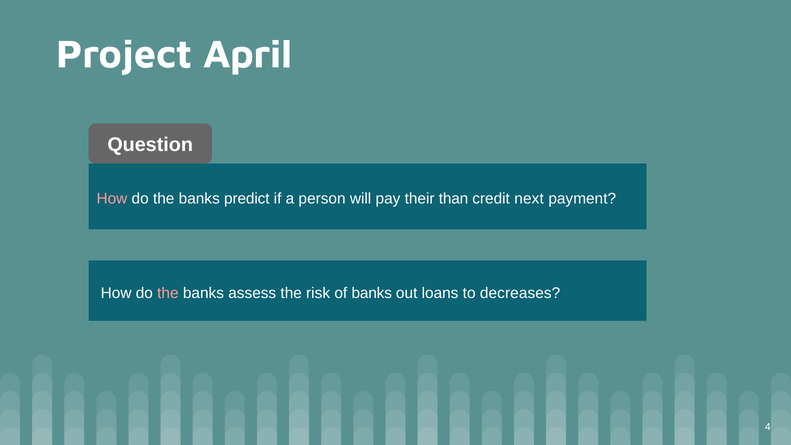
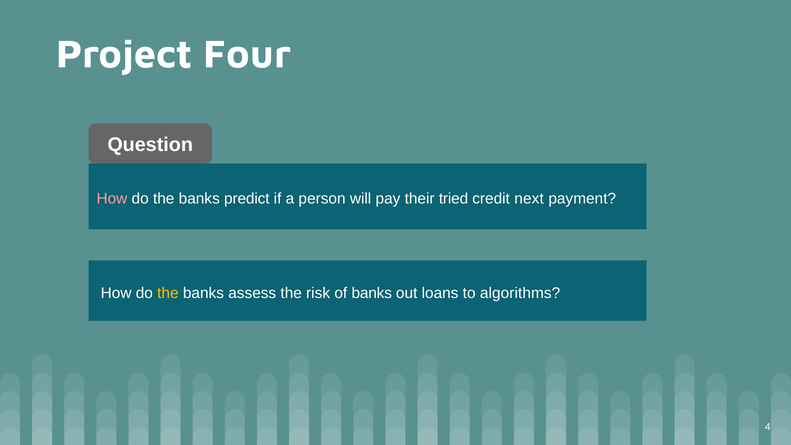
April: April -> Four
than: than -> tried
the at (168, 293) colour: pink -> yellow
decreases: decreases -> algorithms
